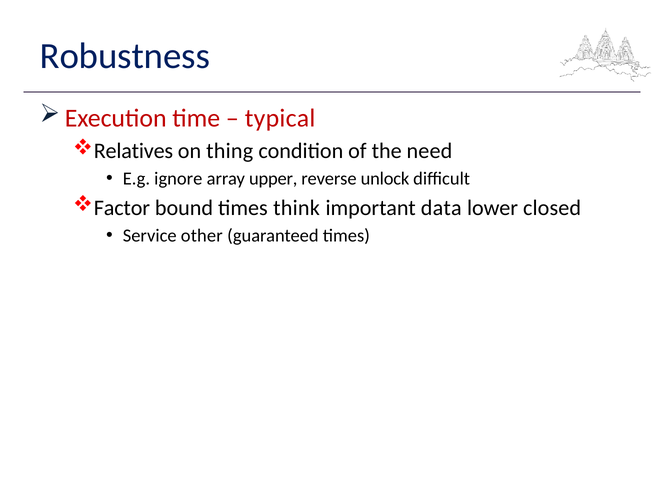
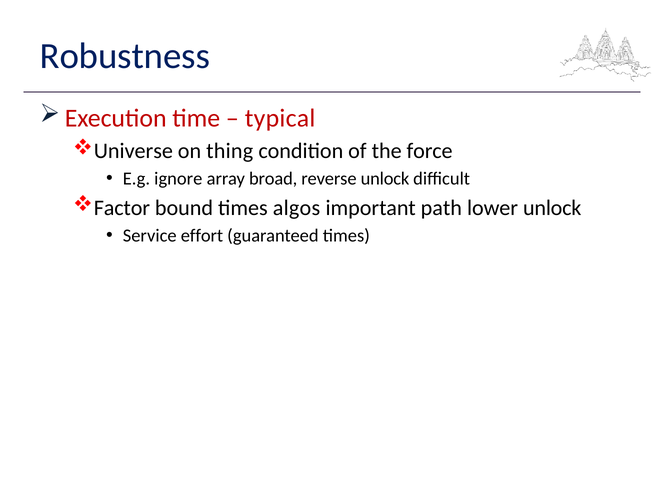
Relatives: Relatives -> Universe
need: need -> force
upper: upper -> broad
think: think -> algos
data: data -> path
lower closed: closed -> unlock
other: other -> effort
